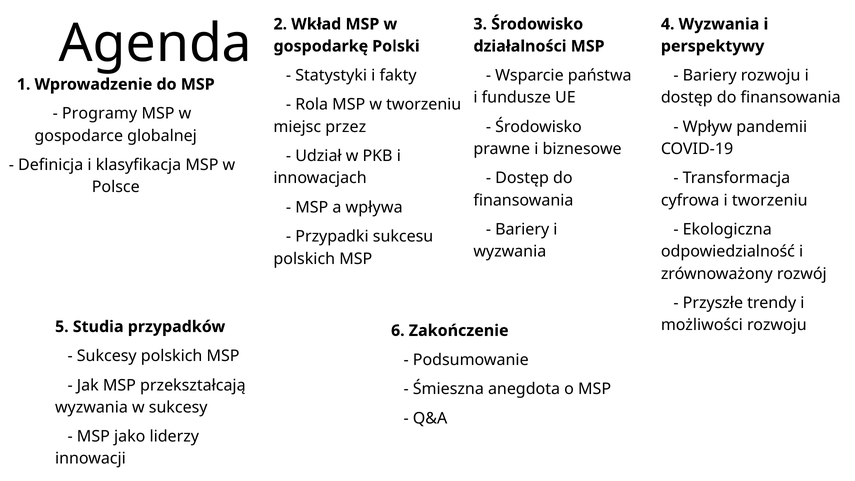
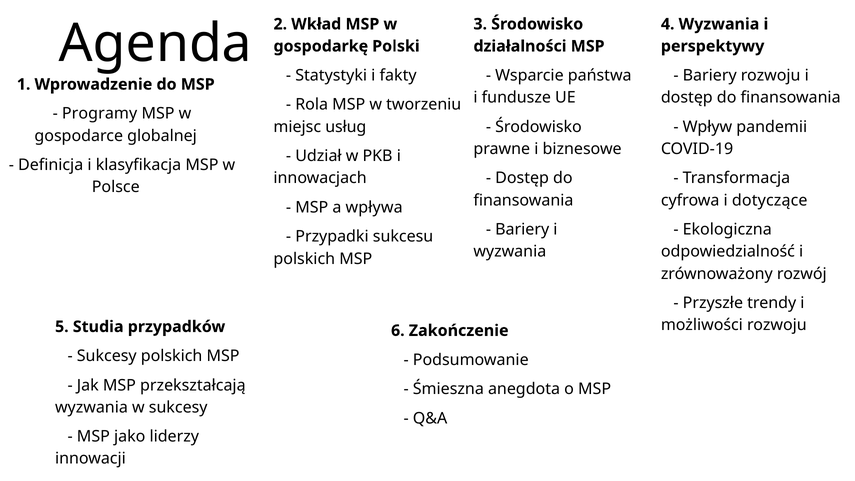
przez: przez -> usług
i tworzeniu: tworzeniu -> dotyczące
